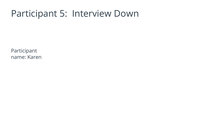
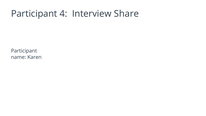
5: 5 -> 4
Down: Down -> Share
